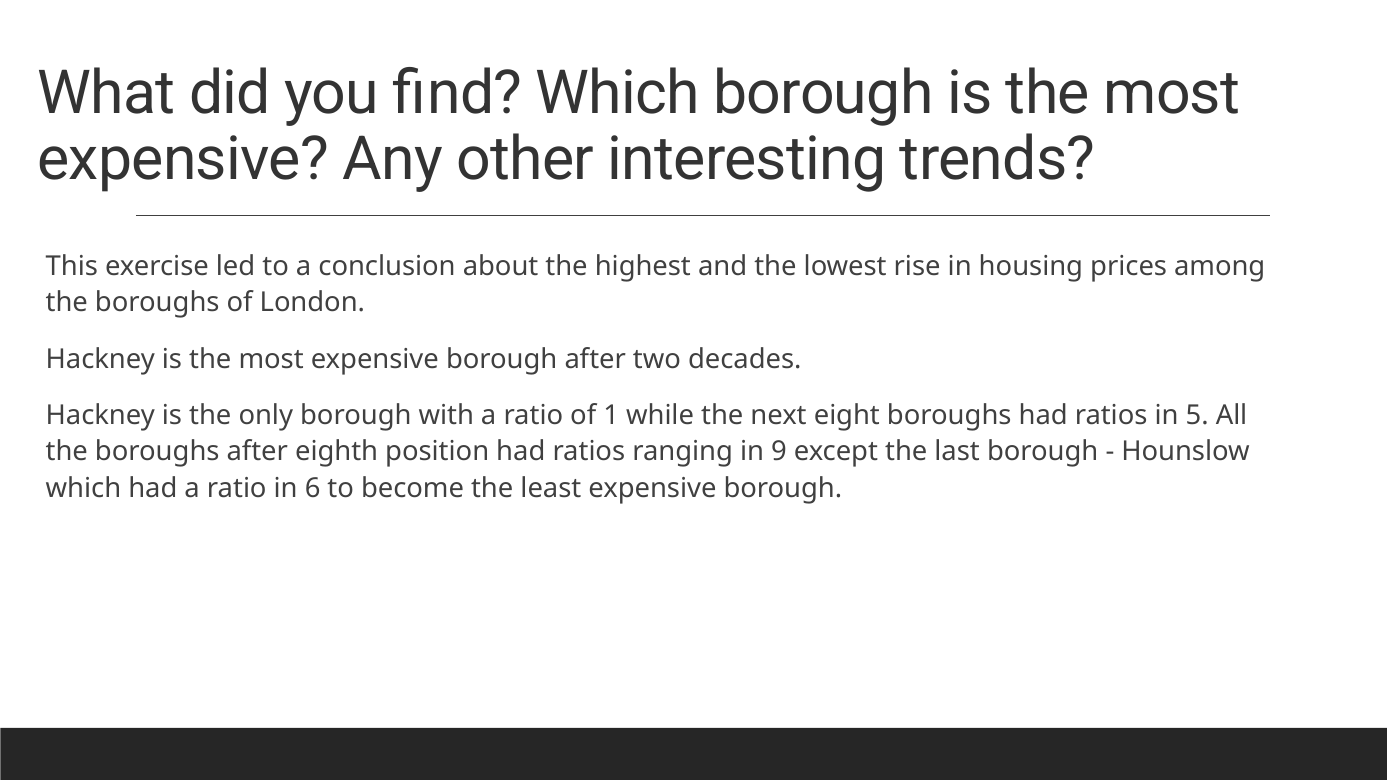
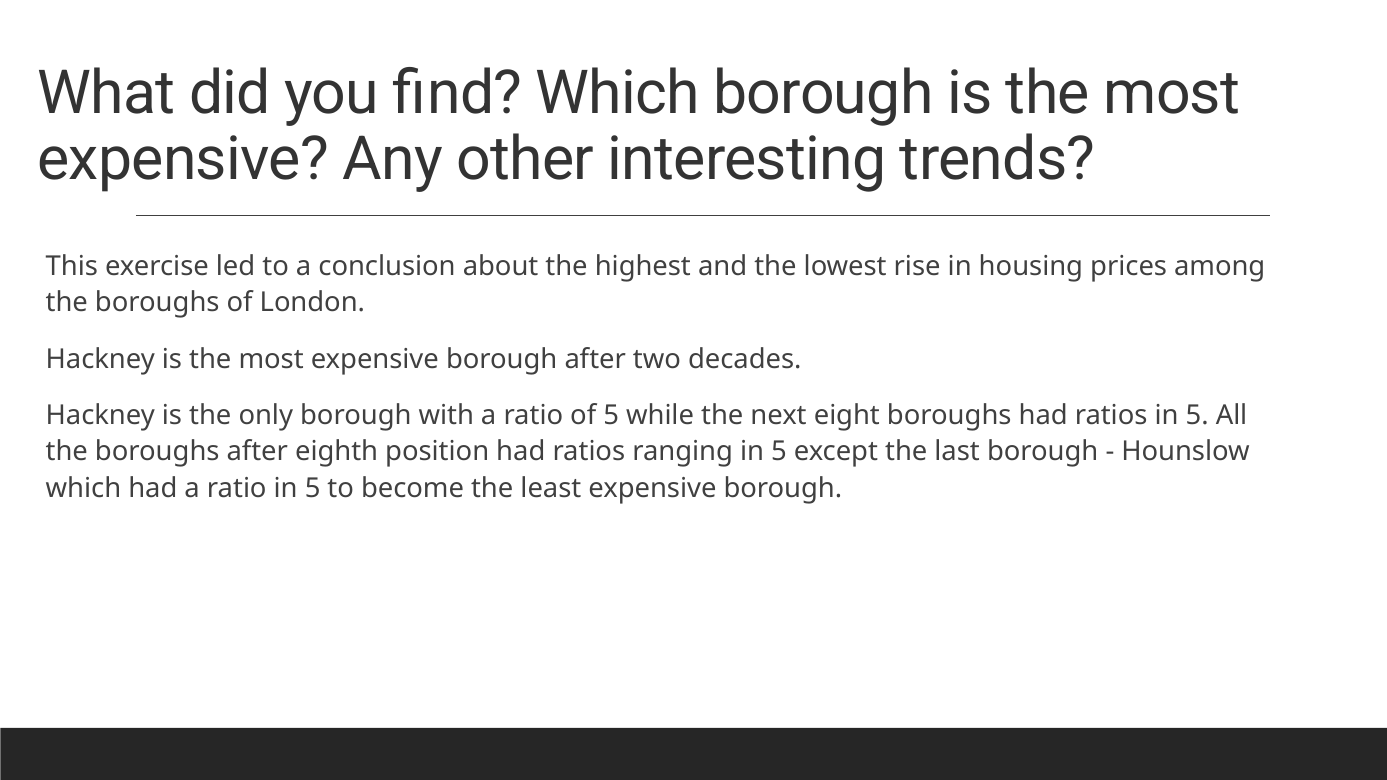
of 1: 1 -> 5
ranging in 9: 9 -> 5
ratio in 6: 6 -> 5
